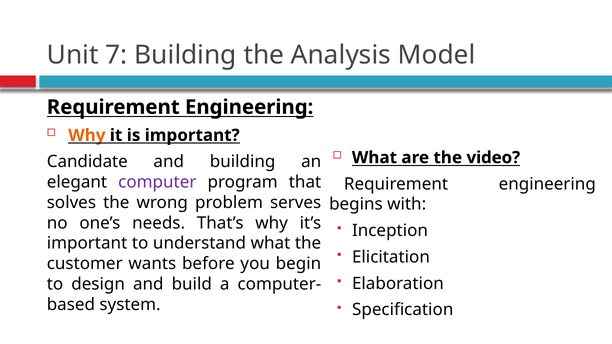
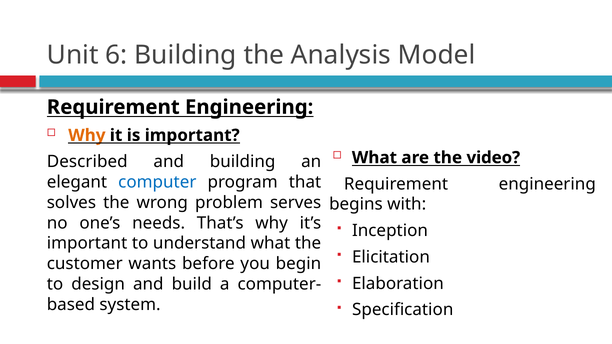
7: 7 -> 6
Candidate: Candidate -> Described
computer colour: purple -> blue
